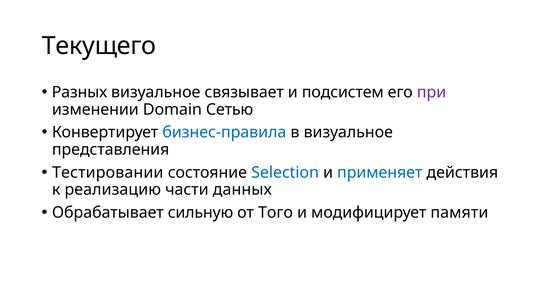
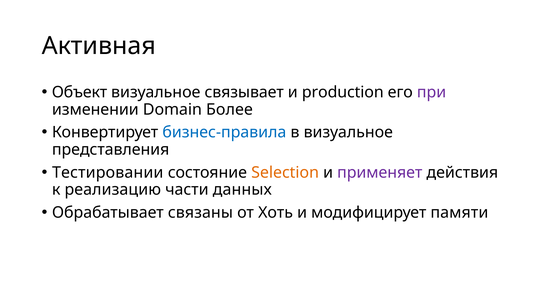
Текущего: Текущего -> Активная
Разных: Разных -> Объект
подсистем: подсистем -> production
Сетью: Сетью -> Более
Selection colour: blue -> orange
применяет colour: blue -> purple
сильную: сильную -> связаны
Того: Того -> Хоть
